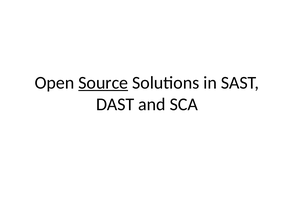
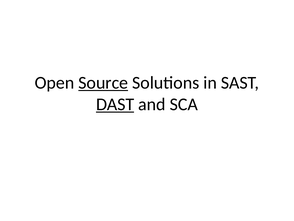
DAST underline: none -> present
